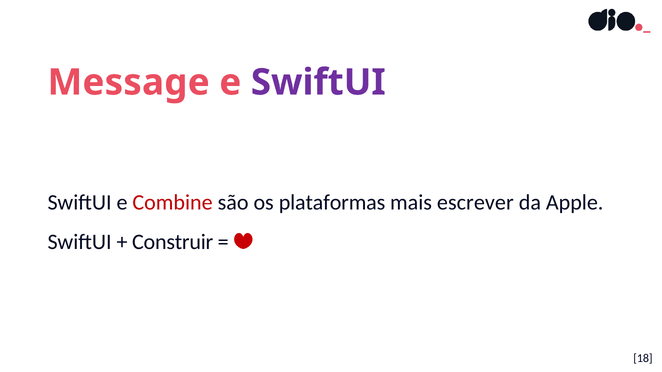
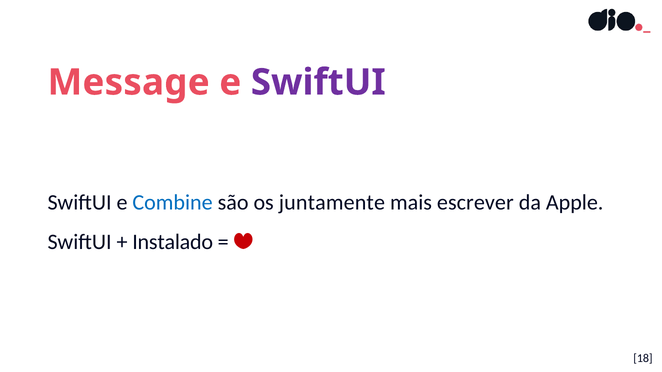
Combine colour: red -> blue
plataformas: plataformas -> juntamente
Construir: Construir -> Instalado
